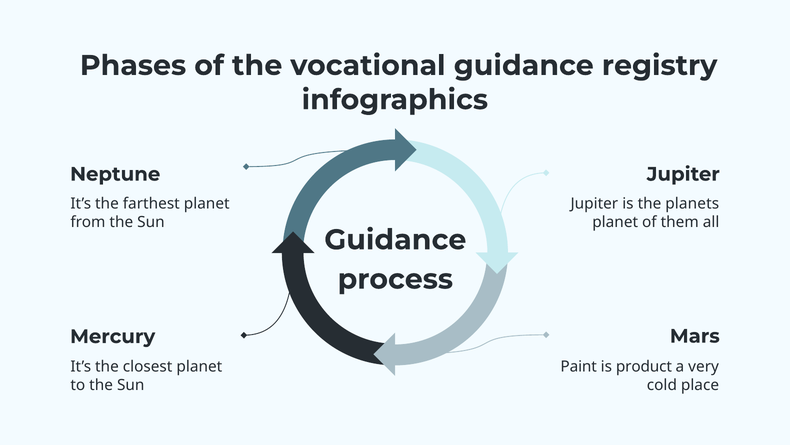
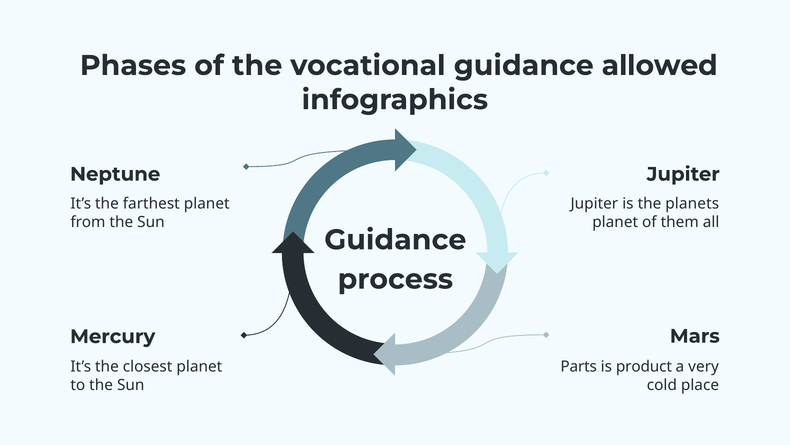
registry: registry -> allowed
Paint: Paint -> Parts
